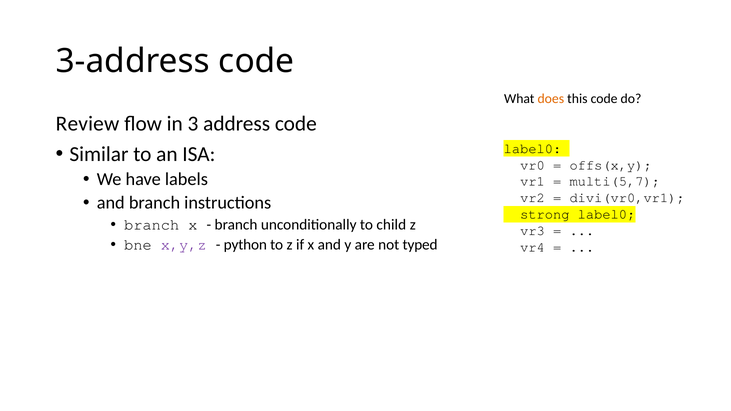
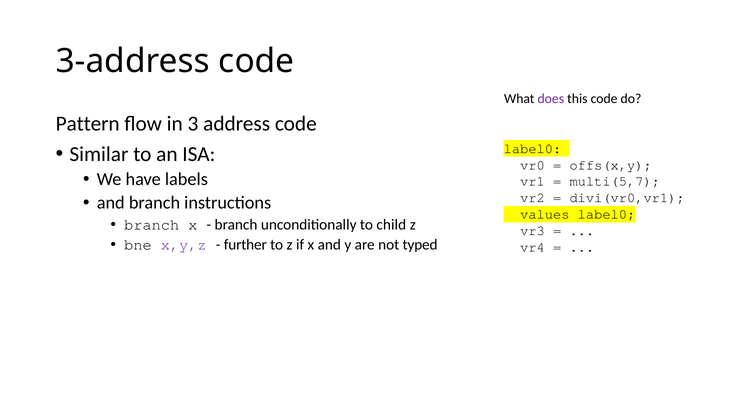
does colour: orange -> purple
Review: Review -> Pattern
strong: strong -> values
python: python -> further
